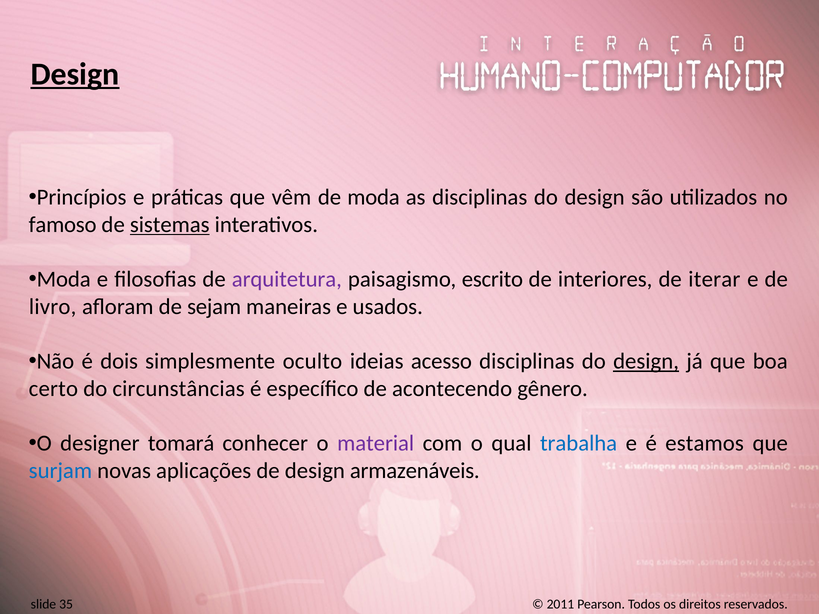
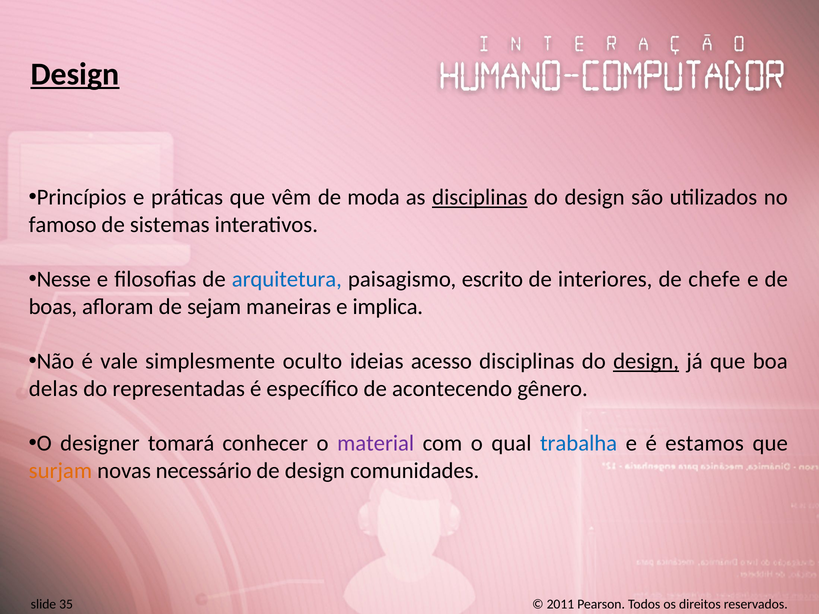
disciplinas at (480, 197) underline: none -> present
sistemas underline: present -> none
Moda at (64, 279): Moda -> Nesse
arquitetura colour: purple -> blue
iterar: iterar -> chefe
livro: livro -> boas
usados: usados -> implica
dois: dois -> vale
certo: certo -> delas
circunstâncias: circunstâncias -> representadas
surjam colour: blue -> orange
aplicações: aplicações -> necessário
armazenáveis: armazenáveis -> comunidades
